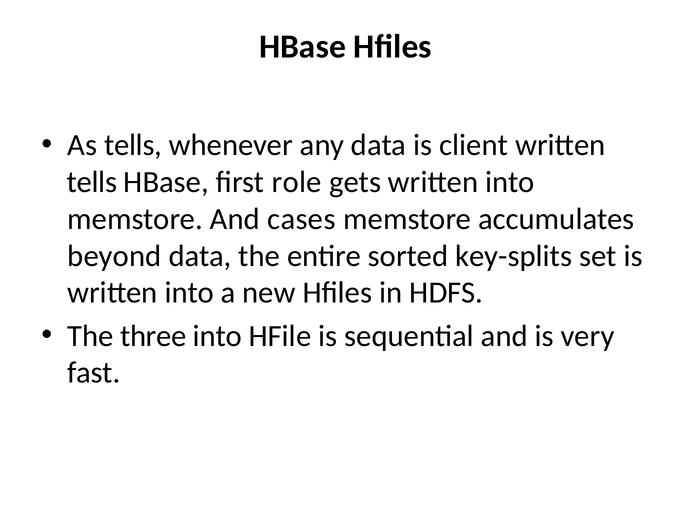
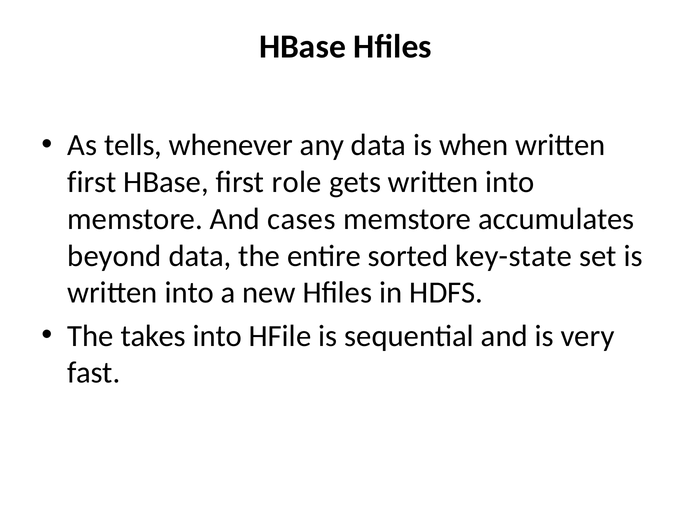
client: client -> when
tells at (92, 182): tells -> first
key-splits: key-splits -> key-state
three: three -> takes
